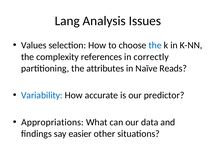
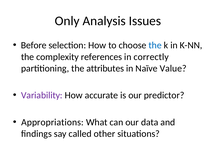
Lang: Lang -> Only
Values: Values -> Before
Reads: Reads -> Value
Variability colour: blue -> purple
easier: easier -> called
